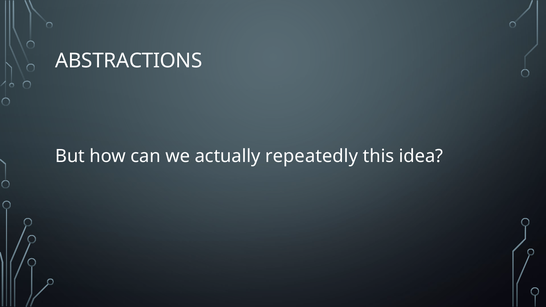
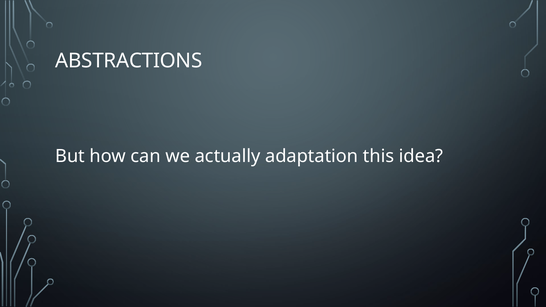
repeatedly: repeatedly -> adaptation
